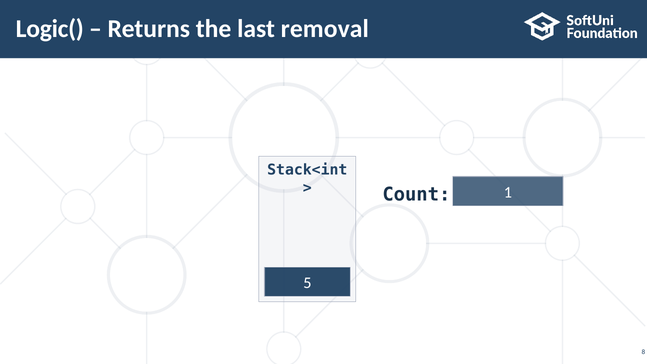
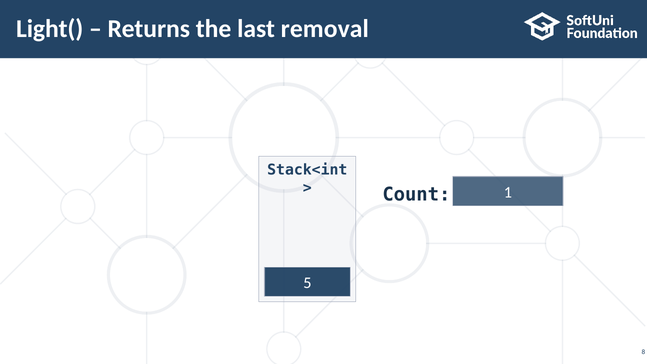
Logic(: Logic( -> Light(
